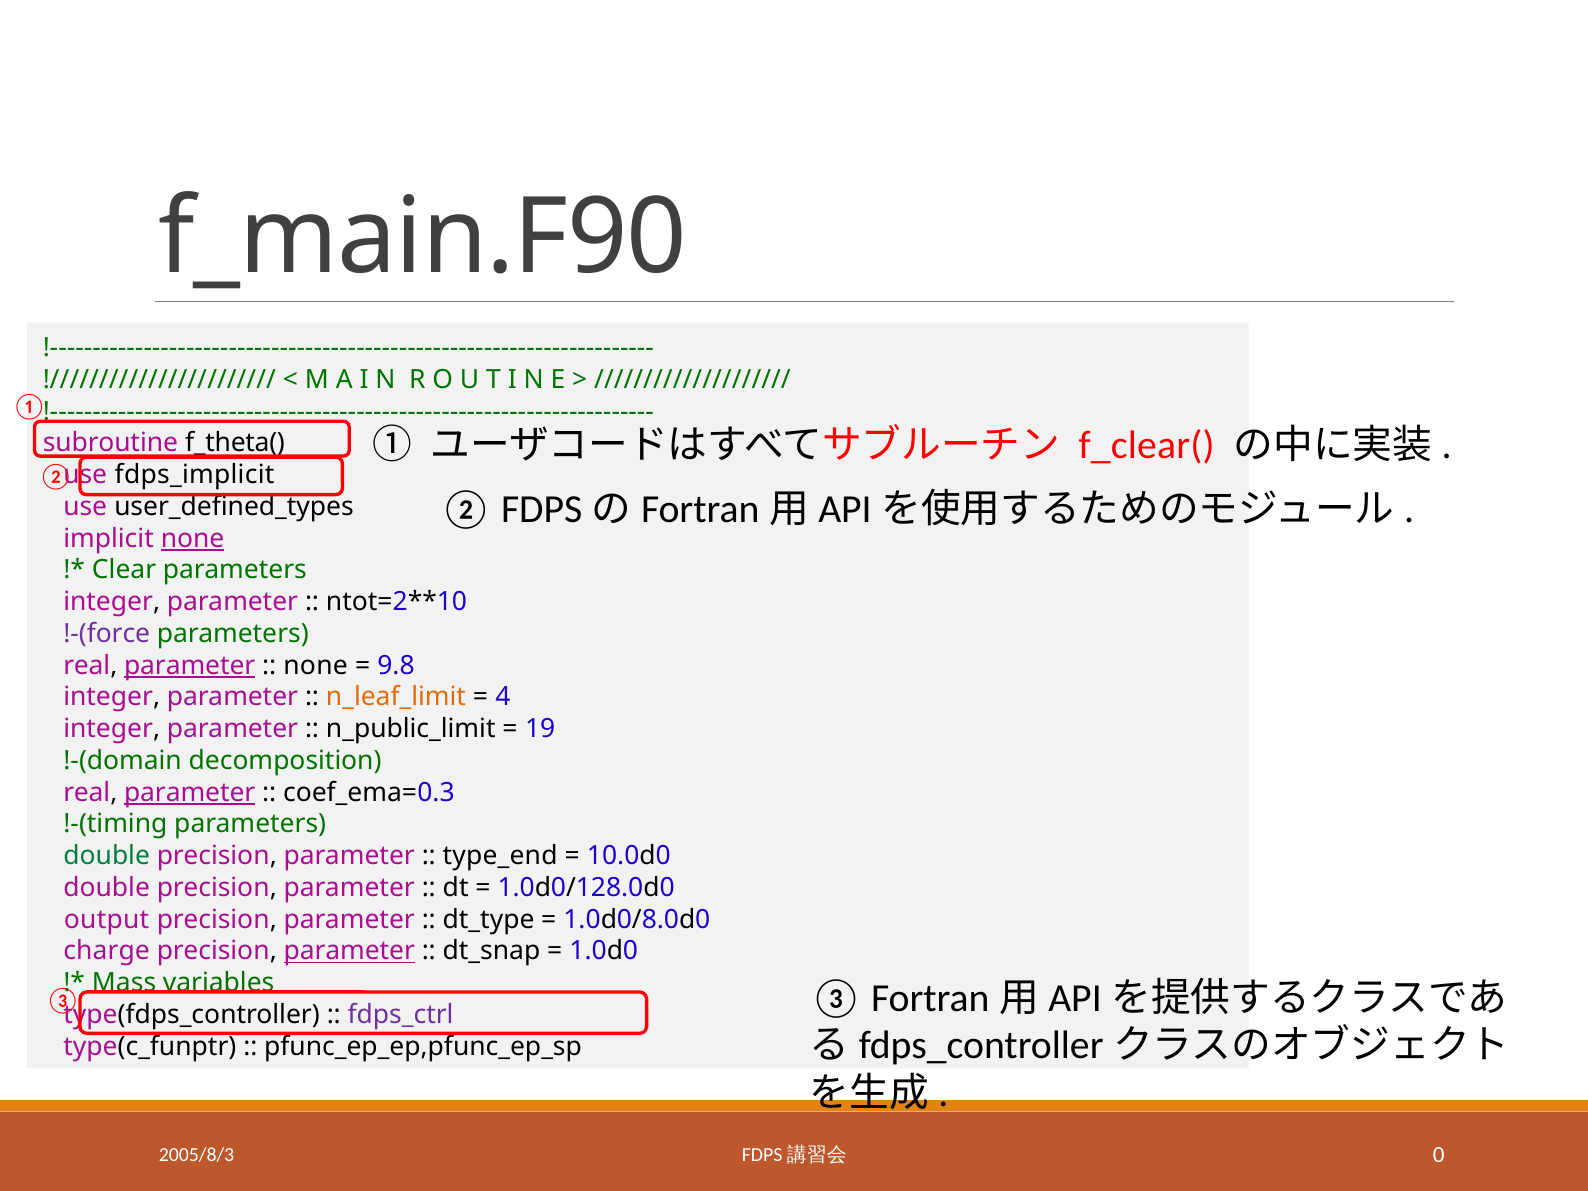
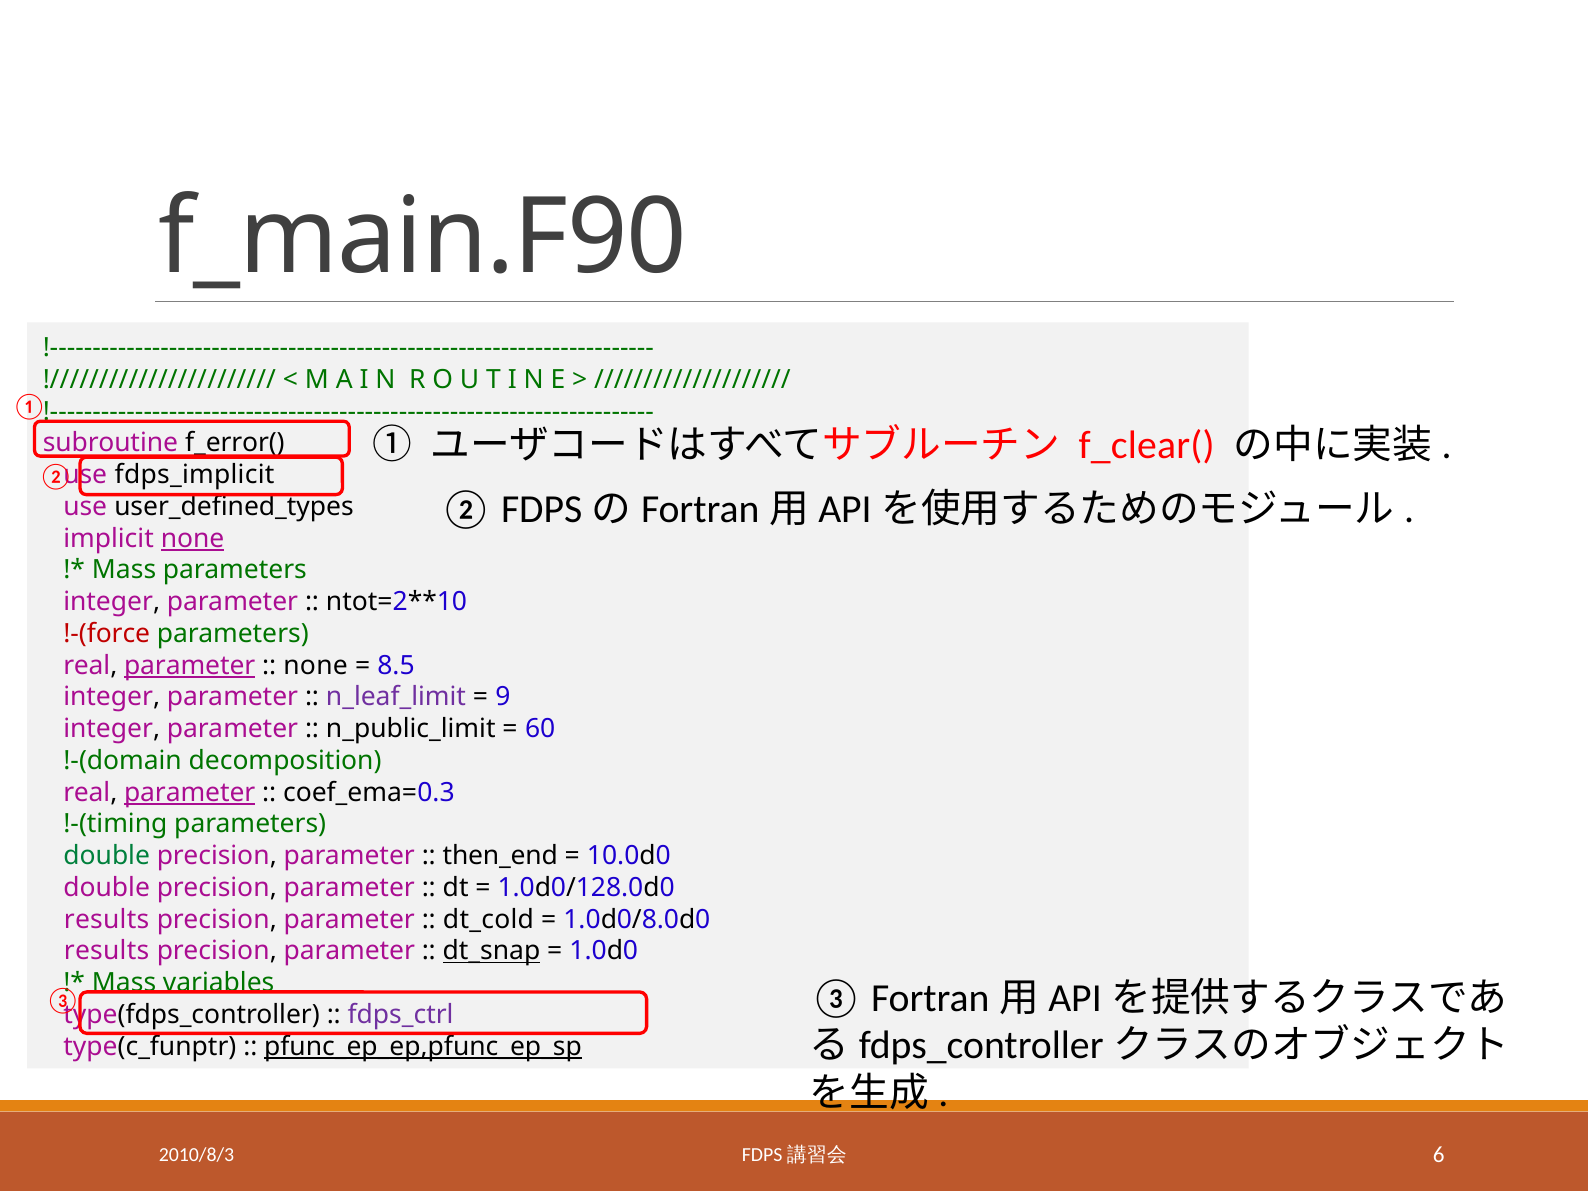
f_theta(: f_theta( -> f_error(
Clear at (124, 570): Clear -> Mass
!-(force colour: purple -> red
9.8: 9.8 -> 8.5
n_leaf_limit colour: orange -> purple
4: 4 -> 9
19: 19 -> 60
type_end: type_end -> then_end
output at (107, 920): output -> results
dt_type: dt_type -> dt_cold
charge at (107, 951): charge -> results
parameter at (349, 951) underline: present -> none
dt_snap underline: none -> present
pfunc_ep_ep,pfunc_ep_sp underline: none -> present
2005/8/3: 2005/8/3 -> 2010/8/3
0: 0 -> 6
